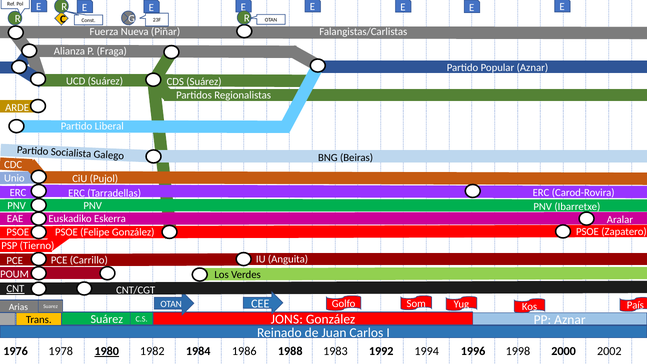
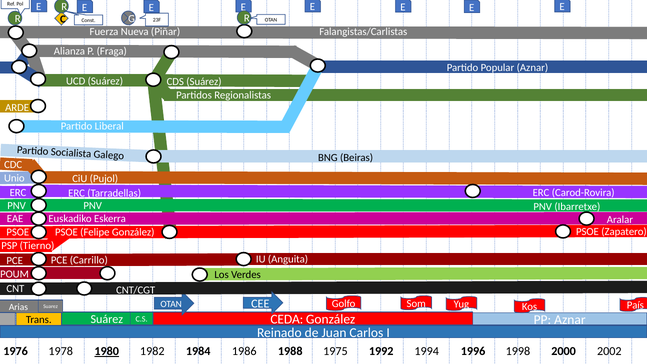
CNT underline: present -> none
JONS: JONS -> CEDA
1983: 1983 -> 1975
